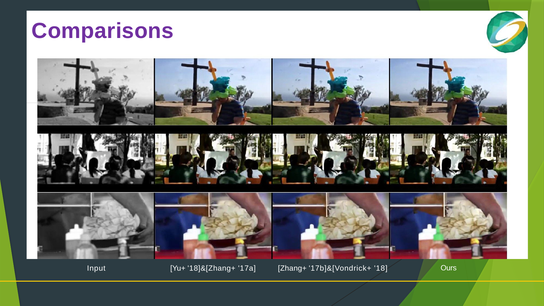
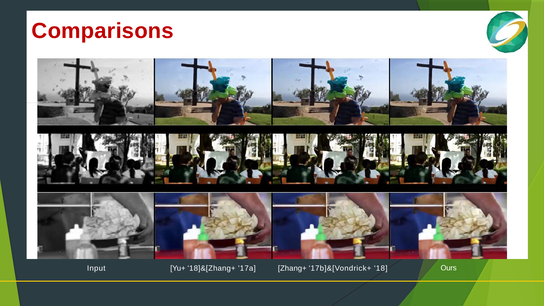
Comparisons colour: purple -> red
